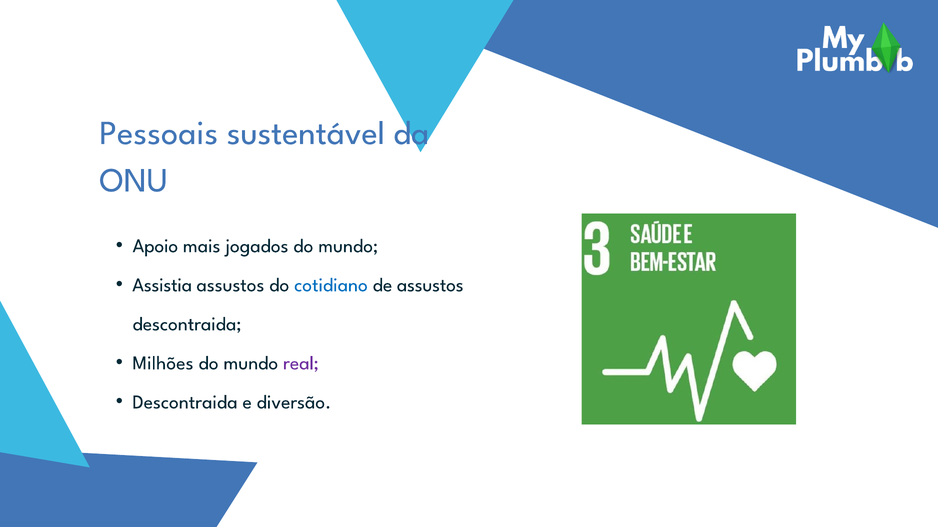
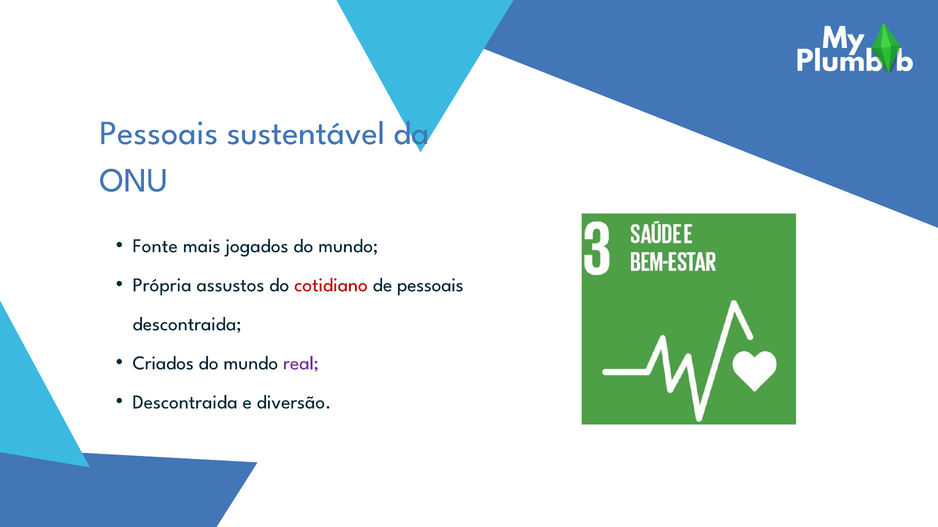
Apoio: Apoio -> Fonte
Assistia: Assistia -> Própria
cotidiano colour: blue -> red
de assustos: assustos -> pessoais
Milhões: Milhões -> Criados
